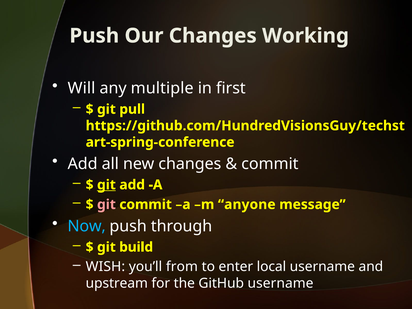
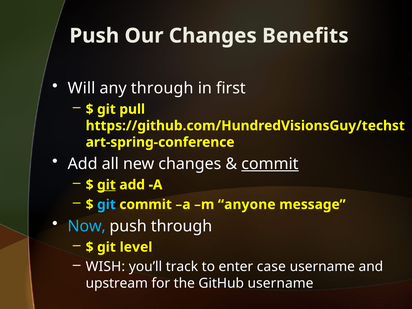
Working: Working -> Benefits
any multiple: multiple -> through
commit at (270, 164) underline: none -> present
git at (106, 204) colour: pink -> light blue
build: build -> level
from: from -> track
local: local -> case
